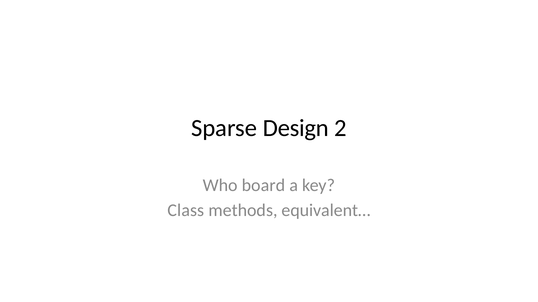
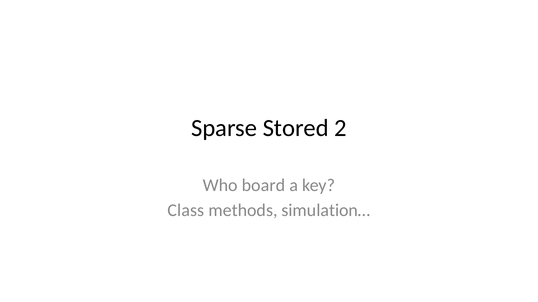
Design: Design -> Stored
equivalent…: equivalent… -> simulation…
